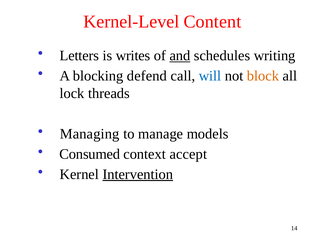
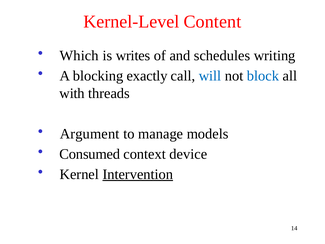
Letters: Letters -> Which
and underline: present -> none
defend: defend -> exactly
block colour: orange -> blue
lock: lock -> with
Managing: Managing -> Argument
accept: accept -> device
